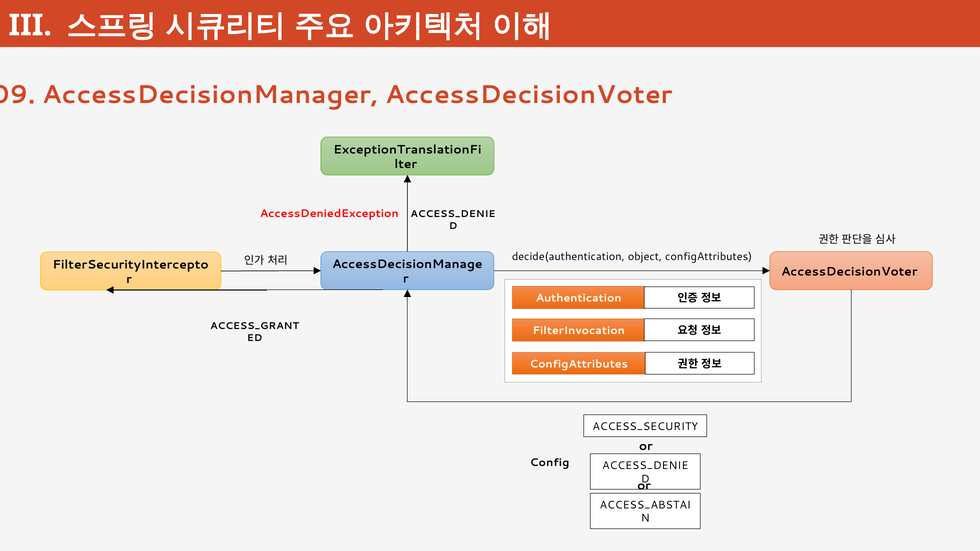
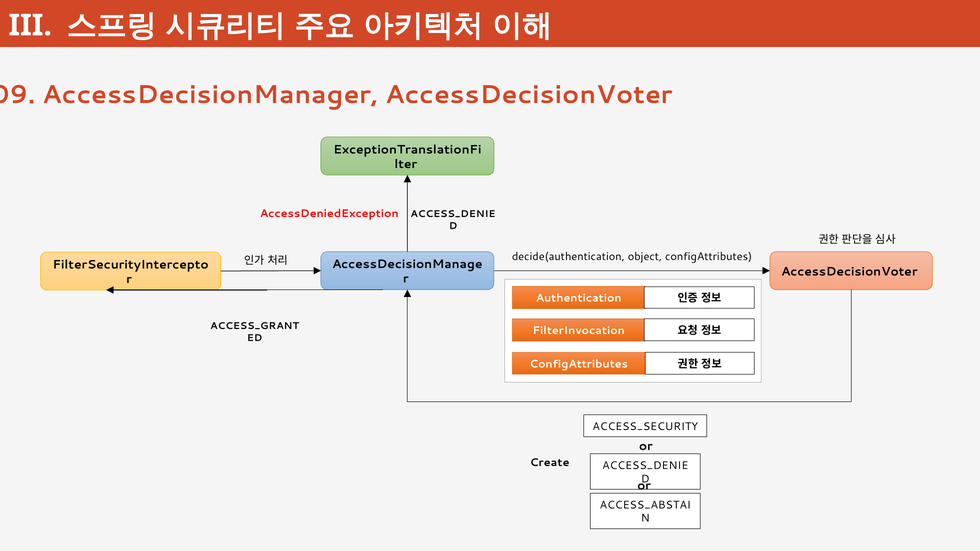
Config: Config -> Create
